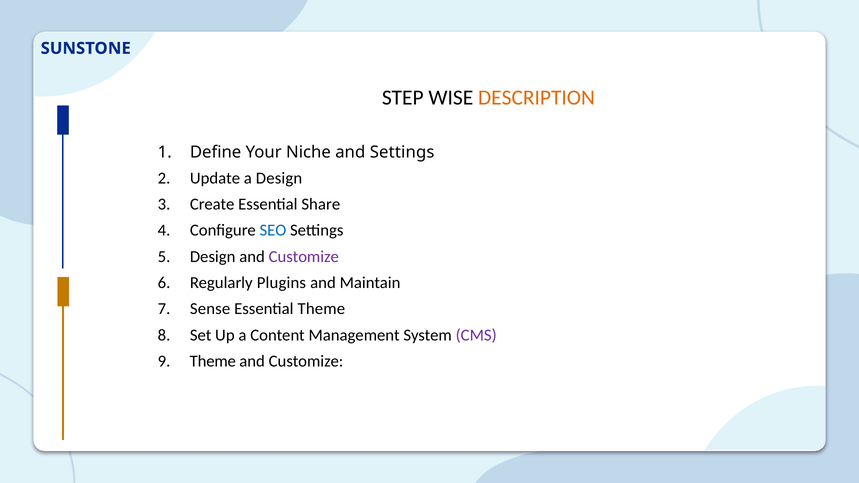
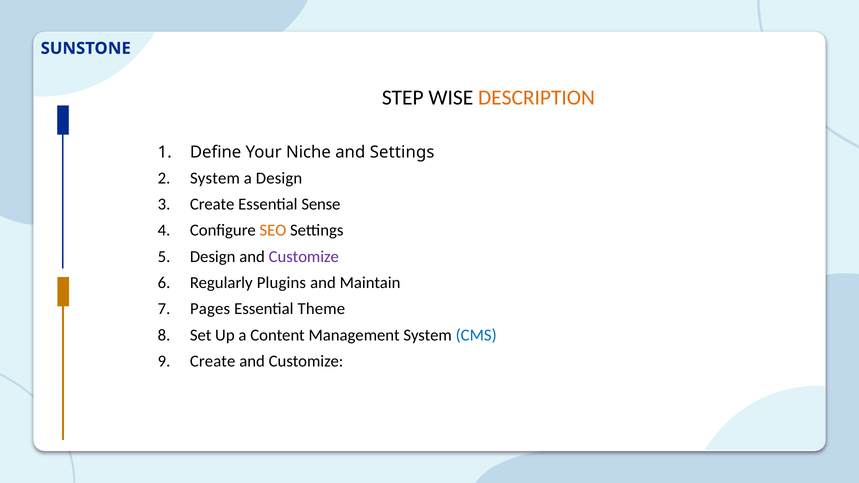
Update at (215, 178): Update -> System
Share: Share -> Sense
SEO colour: blue -> orange
Sense: Sense -> Pages
CMS colour: purple -> blue
Theme at (213, 361): Theme -> Create
